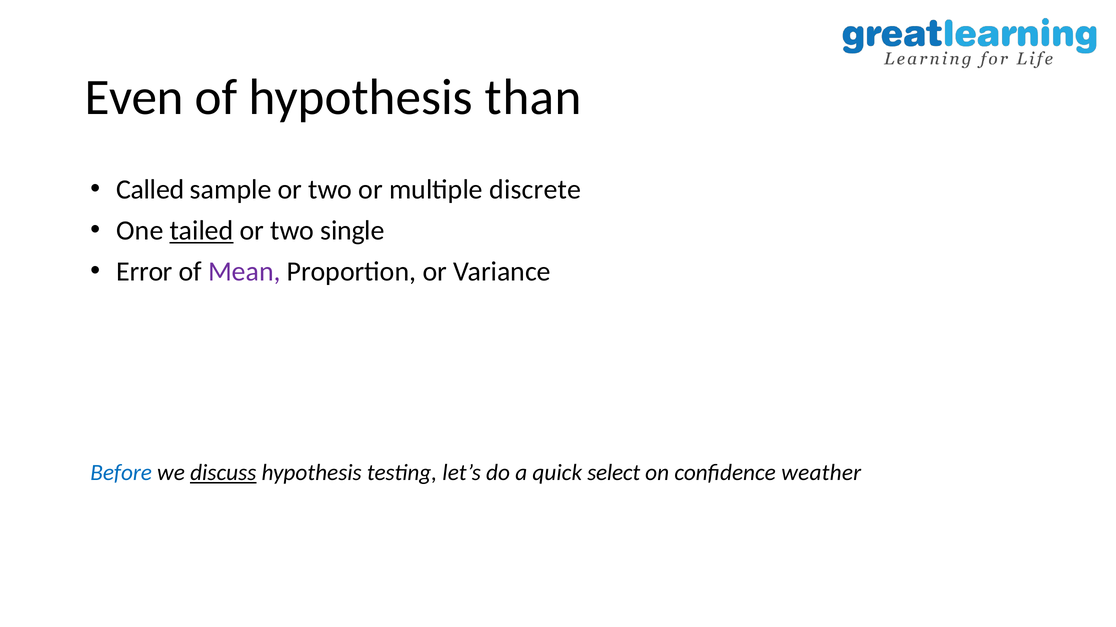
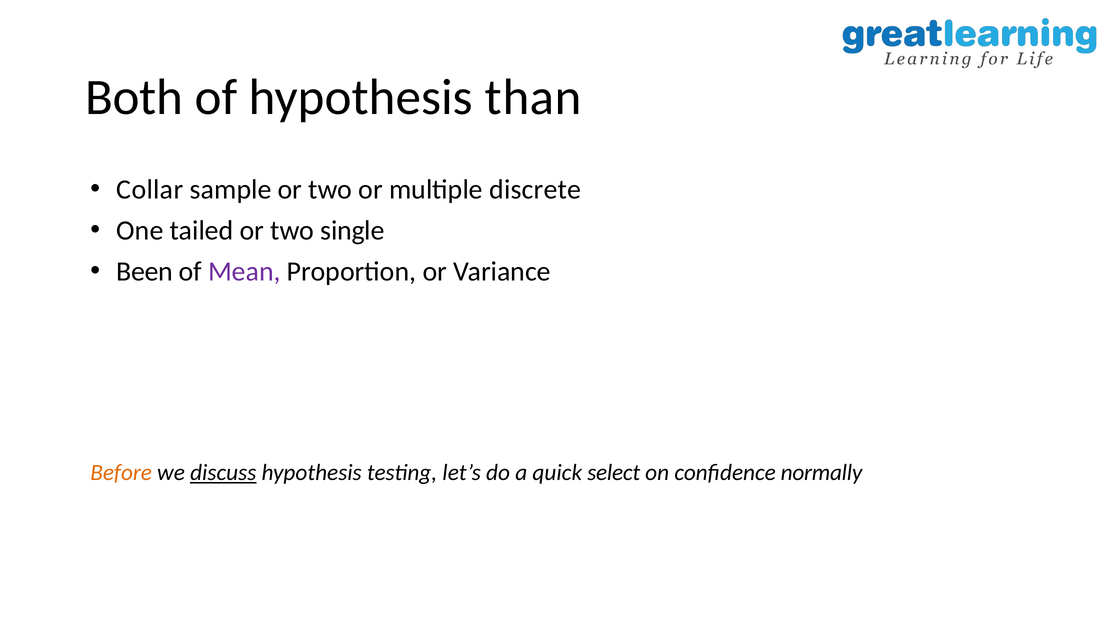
Even: Even -> Both
Called: Called -> Collar
tailed underline: present -> none
Error: Error -> Been
Before colour: blue -> orange
weather: weather -> normally
